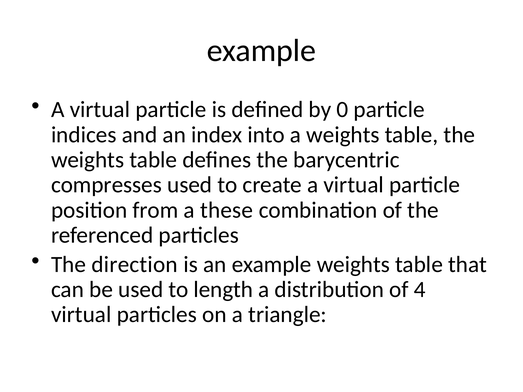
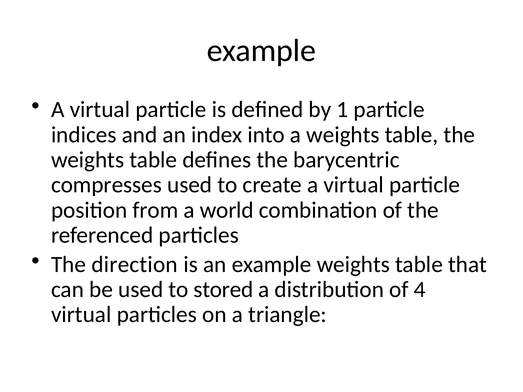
0: 0 -> 1
these: these -> world
length: length -> stored
